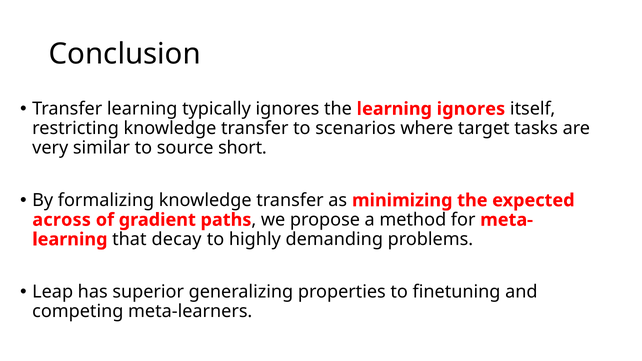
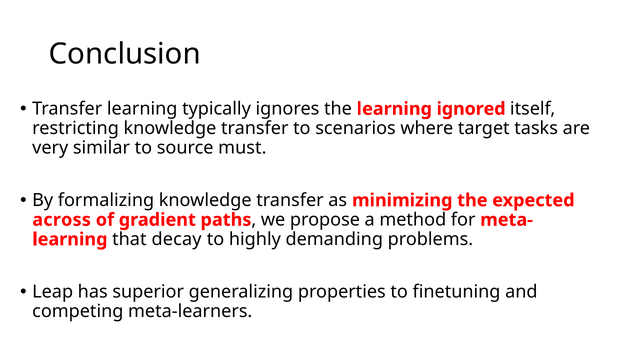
learning ignores: ignores -> ignored
short: short -> must
